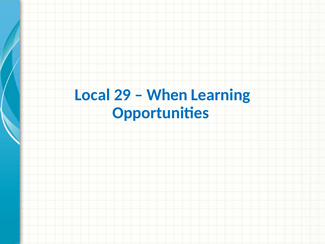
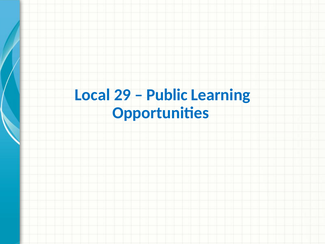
When: When -> Public
